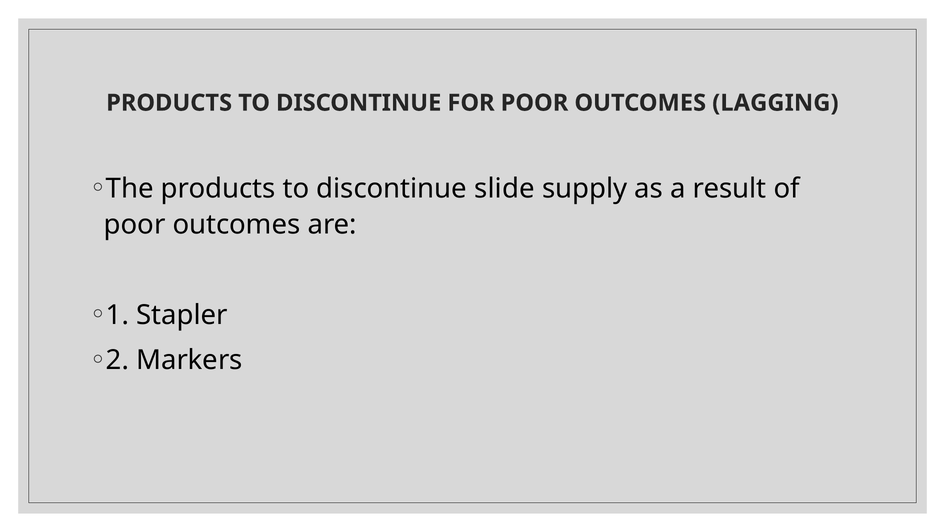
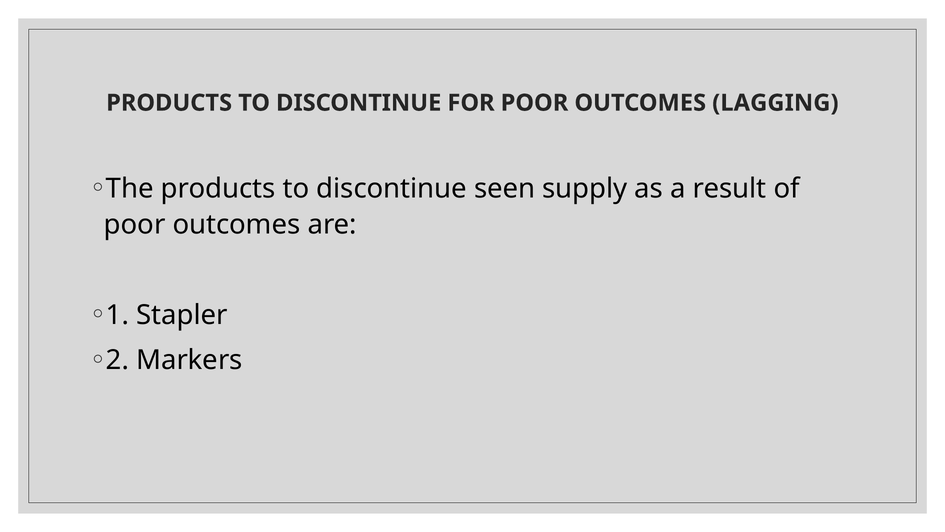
slide: slide -> seen
